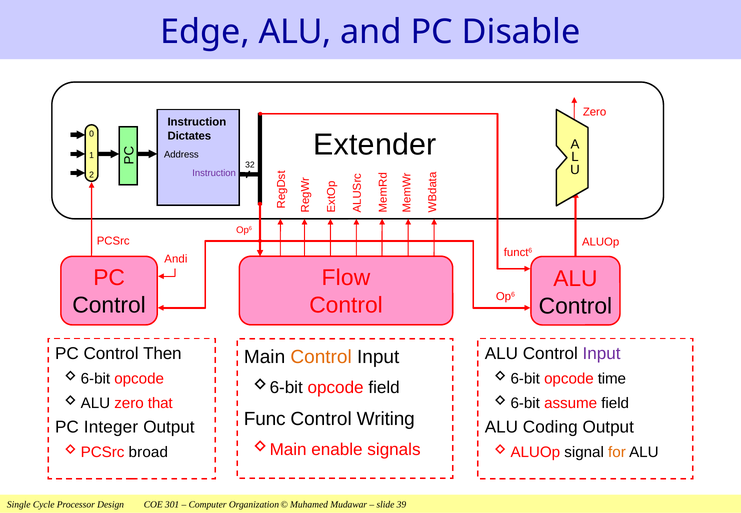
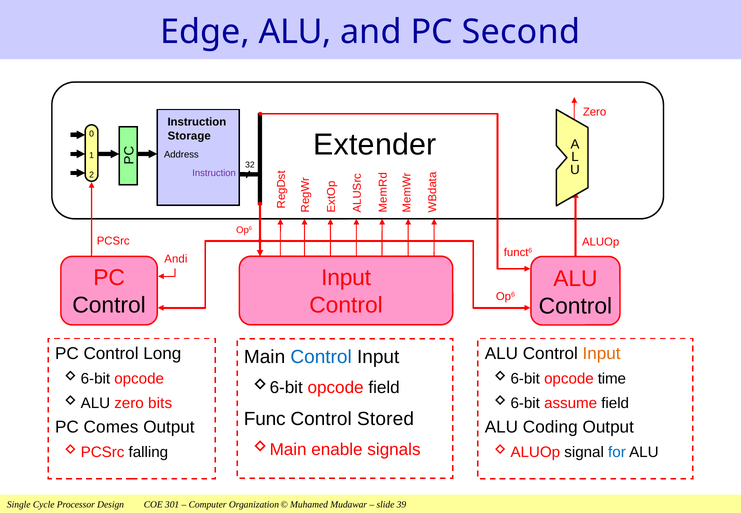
Disable: Disable -> Second
Dictates: Dictates -> Storage
Flow at (346, 278): Flow -> Input
Then: Then -> Long
Input at (602, 353) colour: purple -> orange
Control at (321, 357) colour: orange -> blue
that: that -> bits
Writing: Writing -> Stored
Integer: Integer -> Comes
broad: broad -> falling
for colour: orange -> blue
